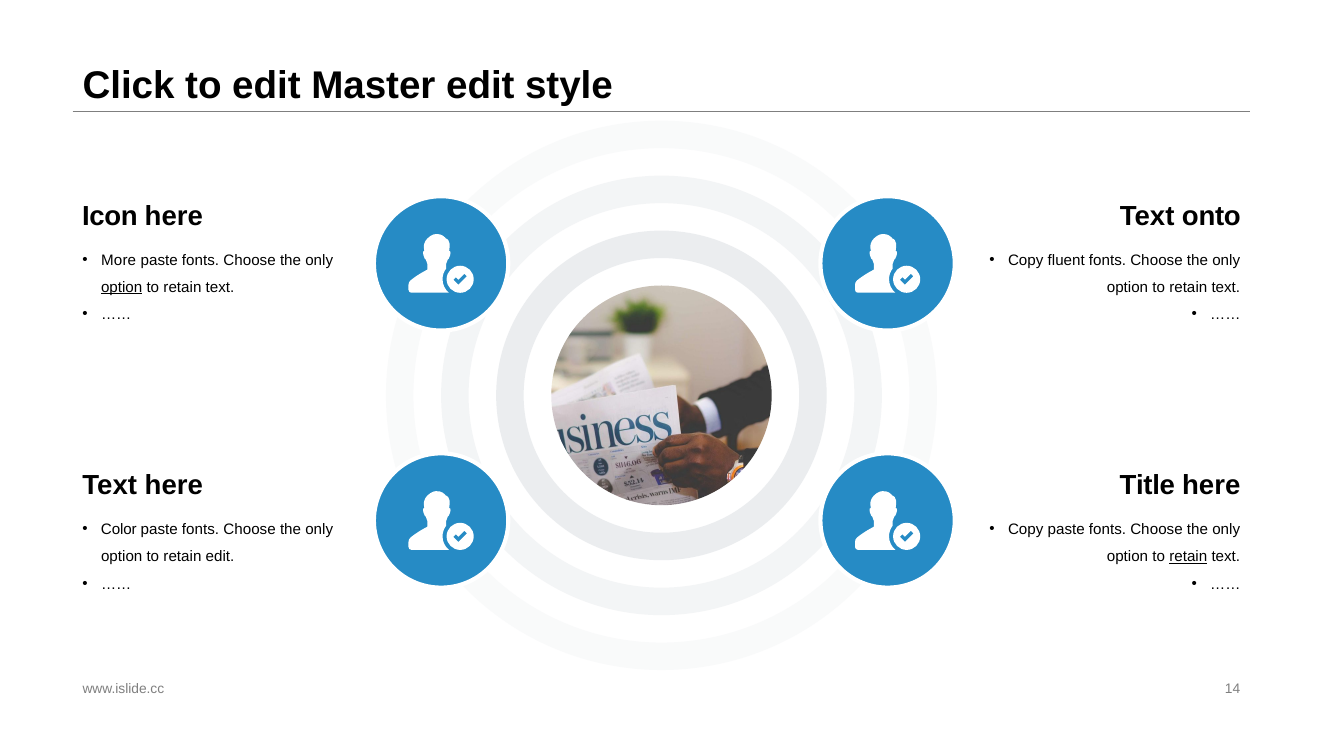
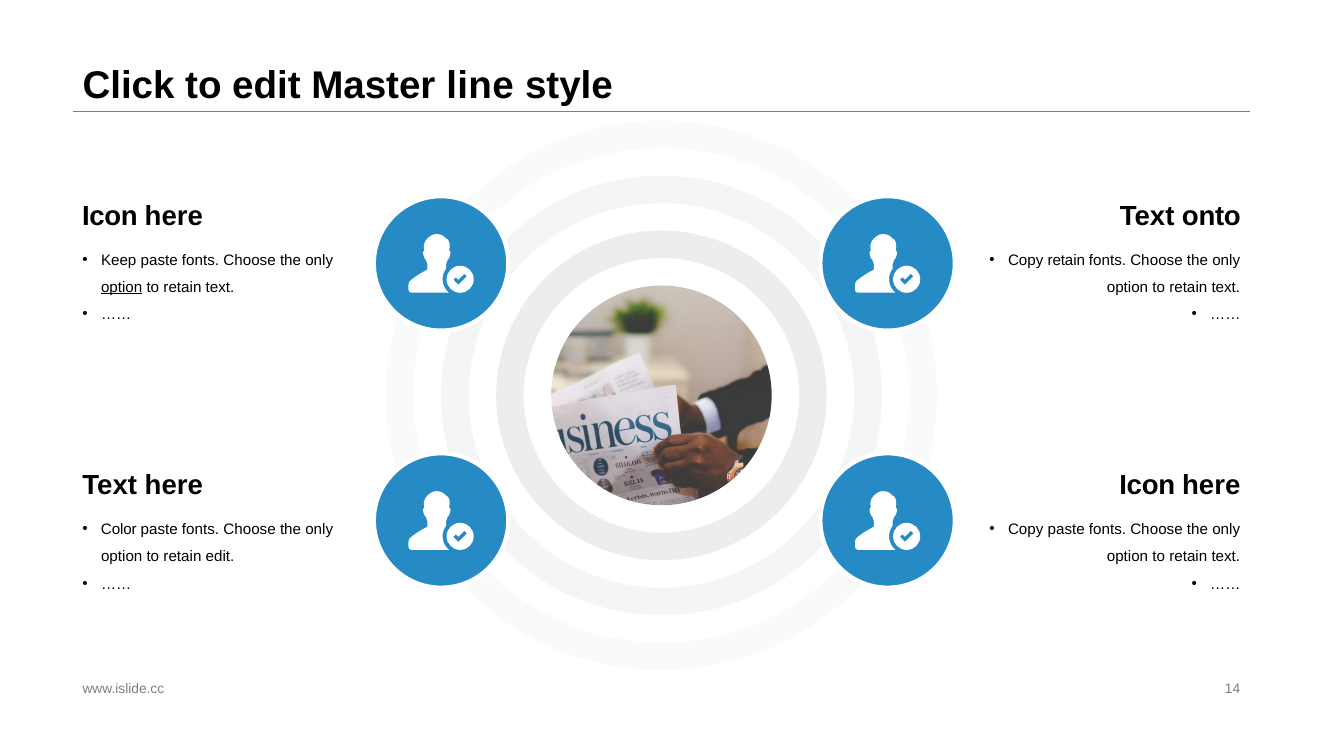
Master edit: edit -> line
More: More -> Keep
Copy fluent: fluent -> retain
Title at (1147, 486): Title -> Icon
retain at (1188, 557) underline: present -> none
